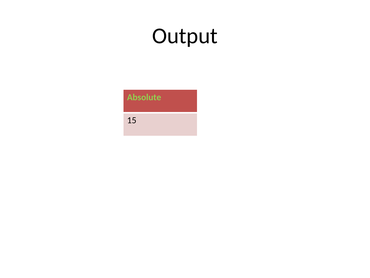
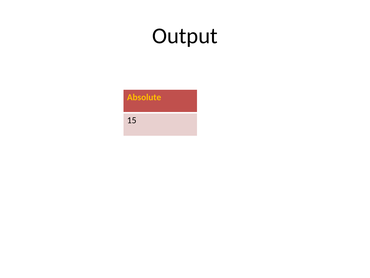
Absolute colour: light green -> yellow
